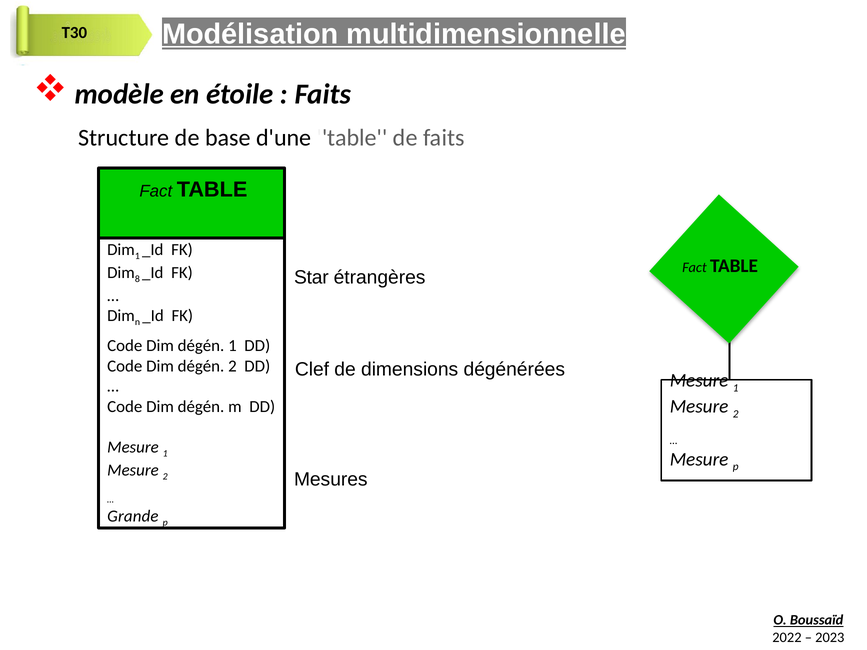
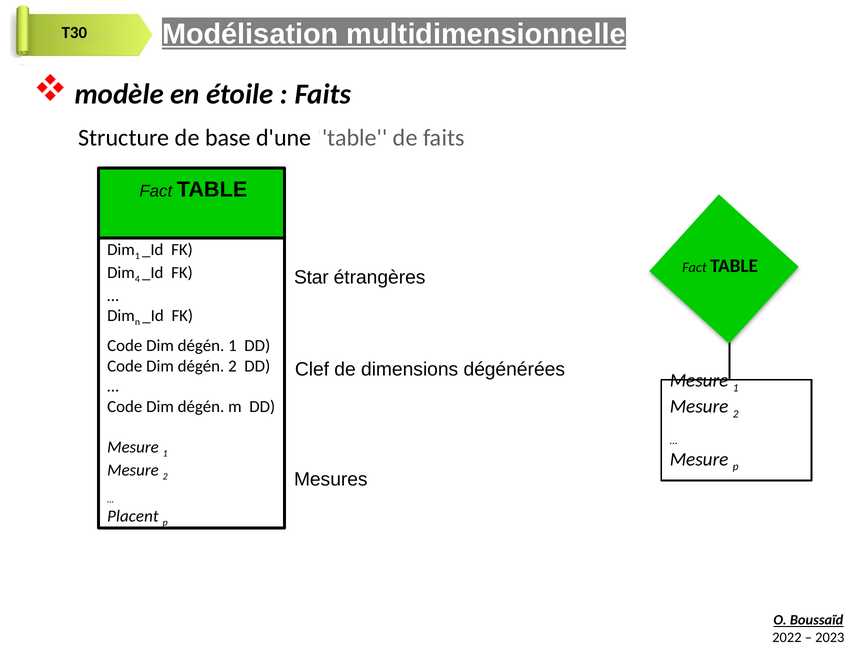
8: 8 -> 4
Grande: Grande -> Placent
